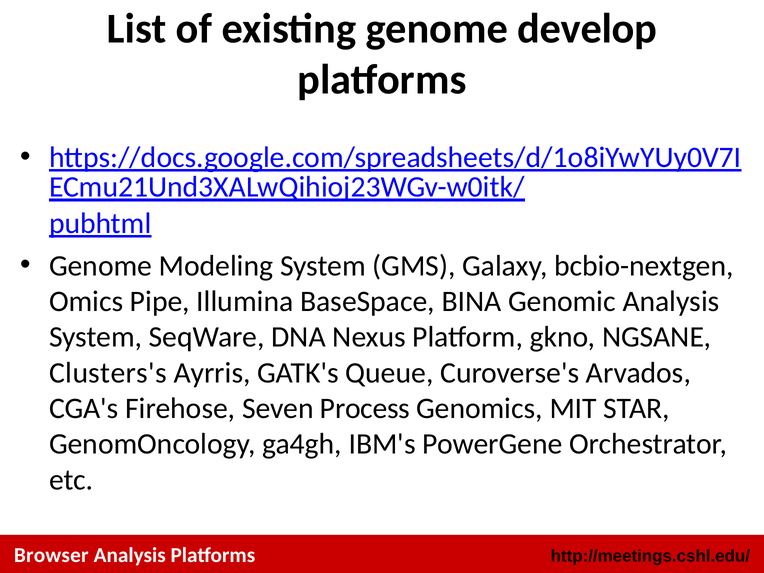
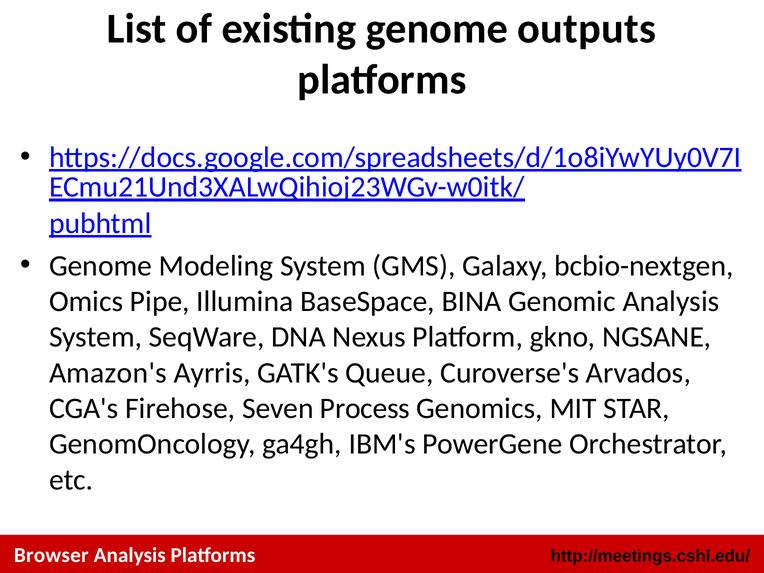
develop: develop -> outputs
Clusters's: Clusters's -> Amazon's
